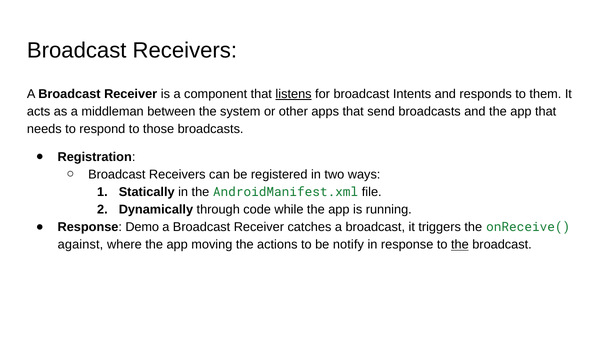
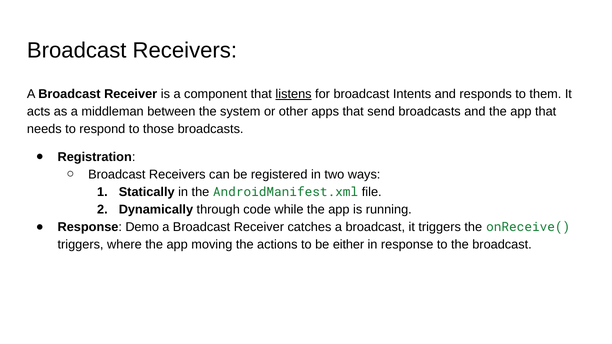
against at (80, 245): against -> triggers
notify: notify -> either
the at (460, 245) underline: present -> none
